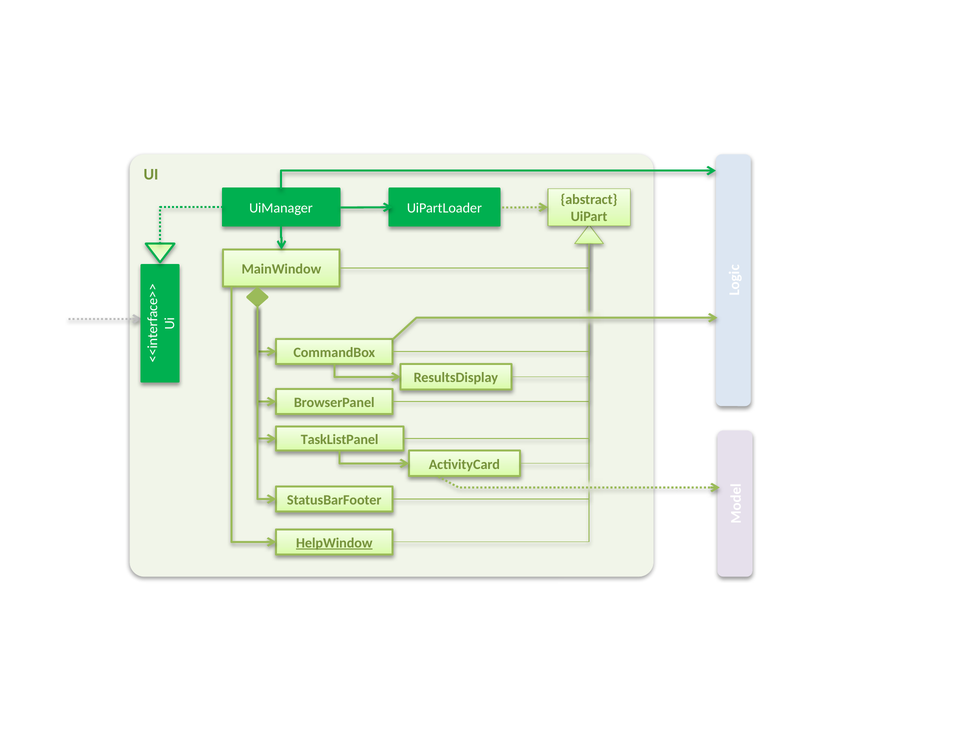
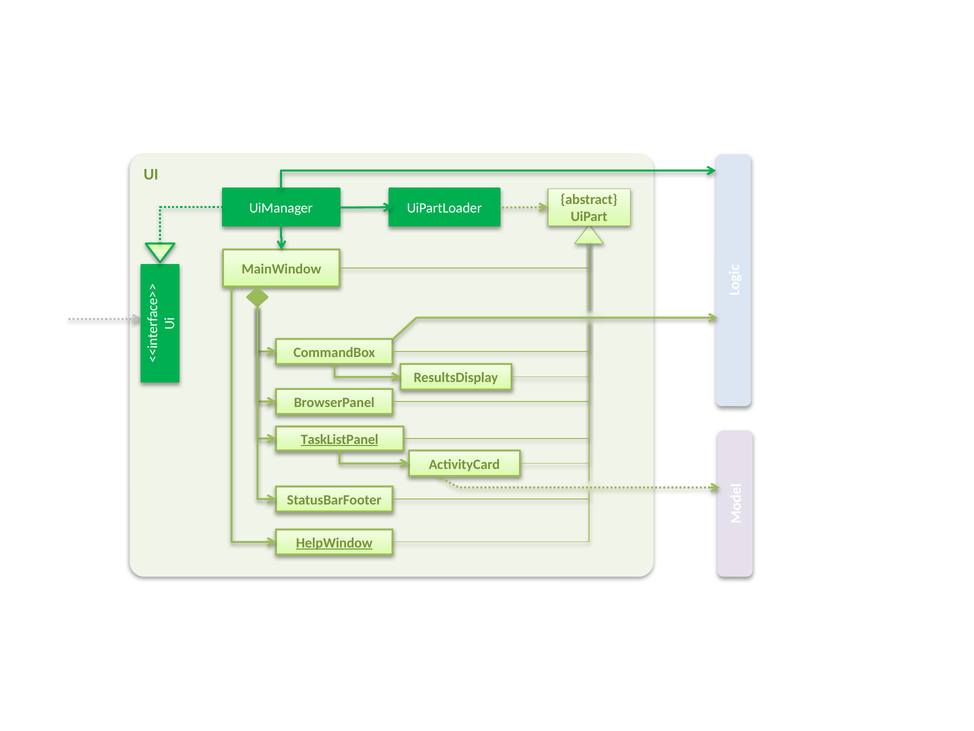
TaskListPanel underline: none -> present
